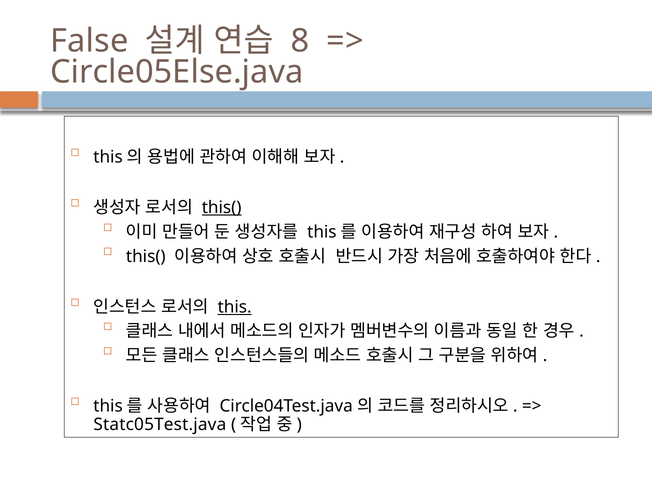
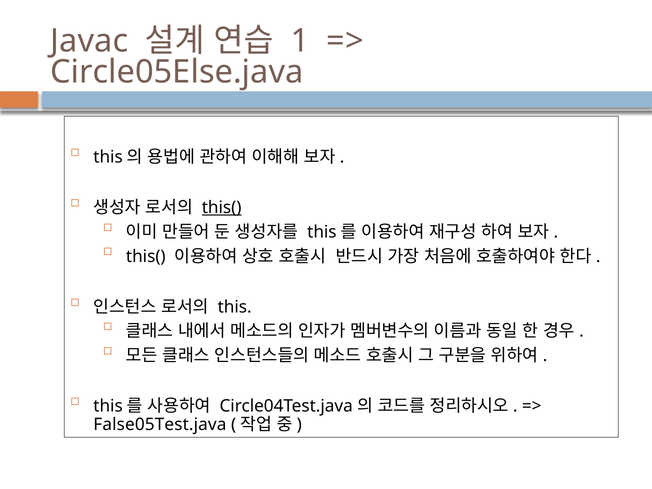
False: False -> Javac
8: 8 -> 1
this at (235, 307) underline: present -> none
Statc05Test.java: Statc05Test.java -> False05Test.java
